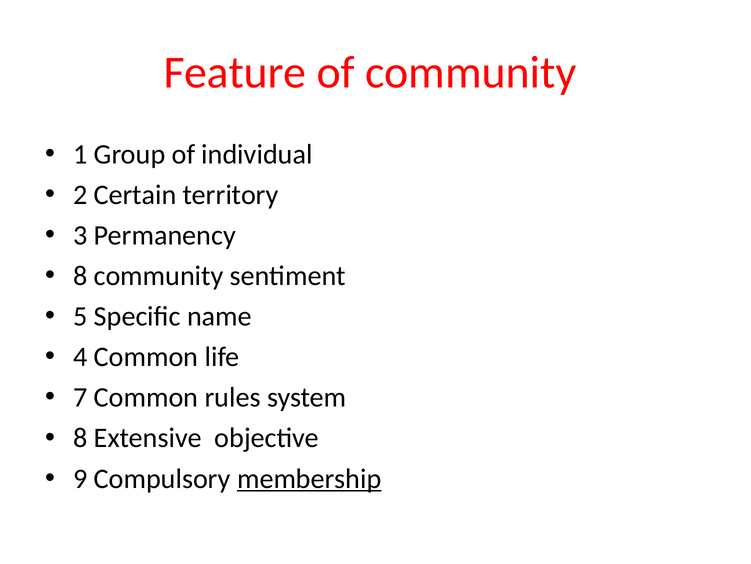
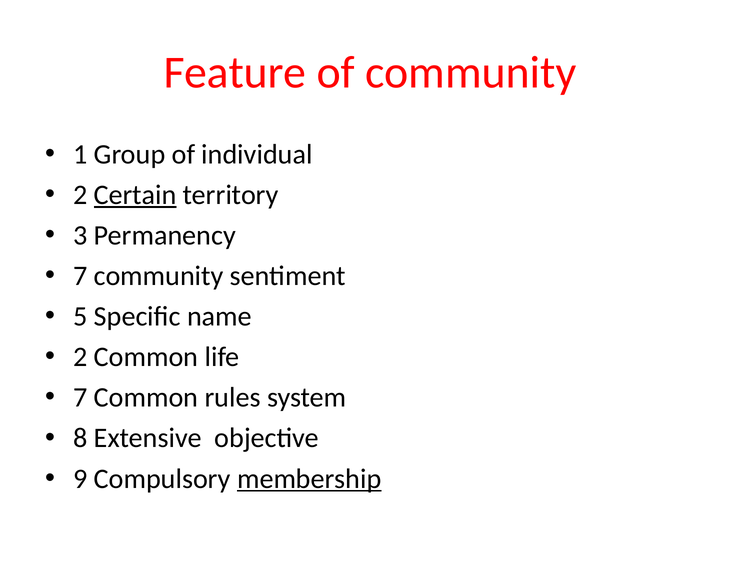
Certain underline: none -> present
8 at (80, 276): 8 -> 7
4 at (80, 357): 4 -> 2
